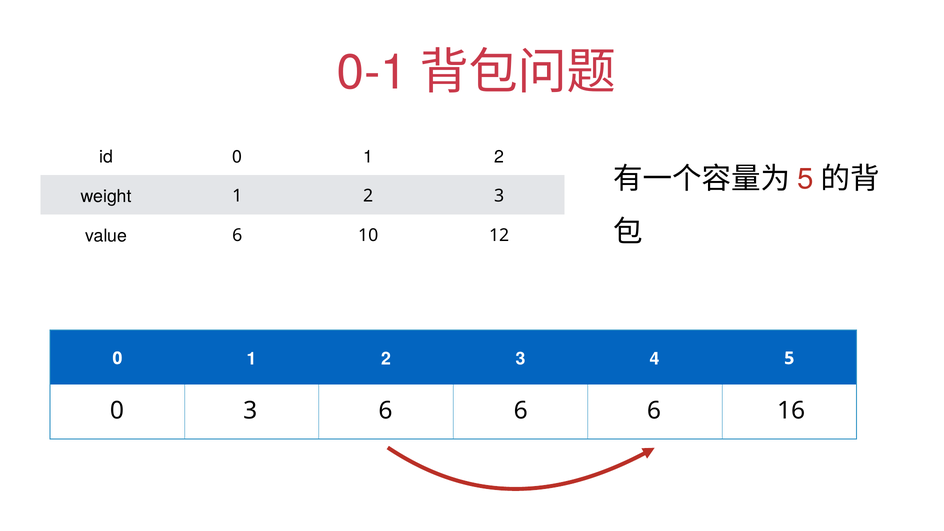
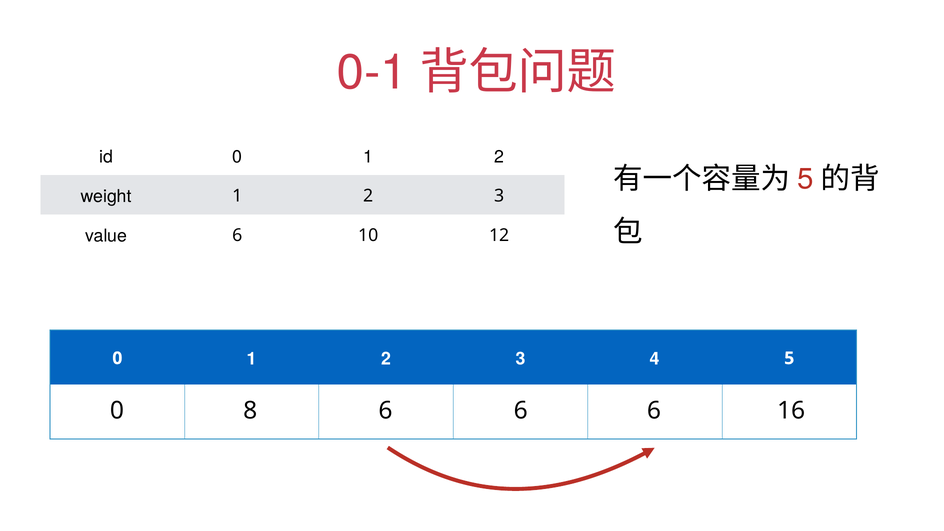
0 3: 3 -> 8
